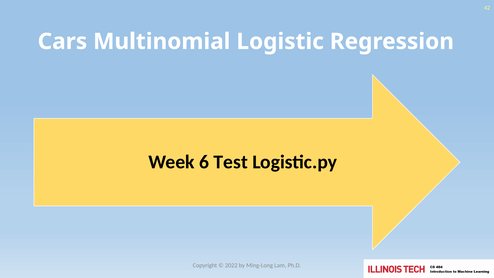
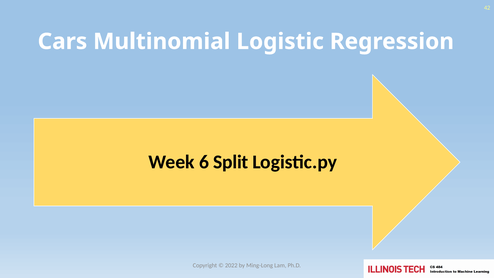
Test: Test -> Split
